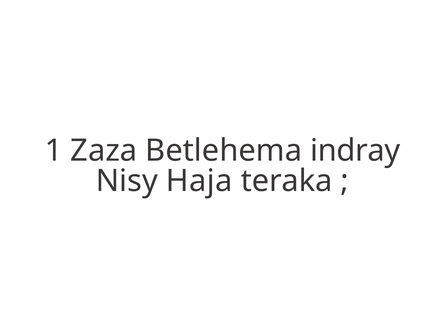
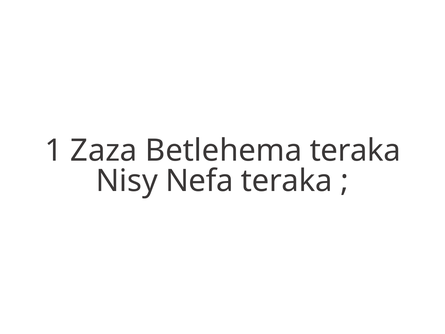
Betlehema indray: indray -> teraka
Haja: Haja -> Nefa
